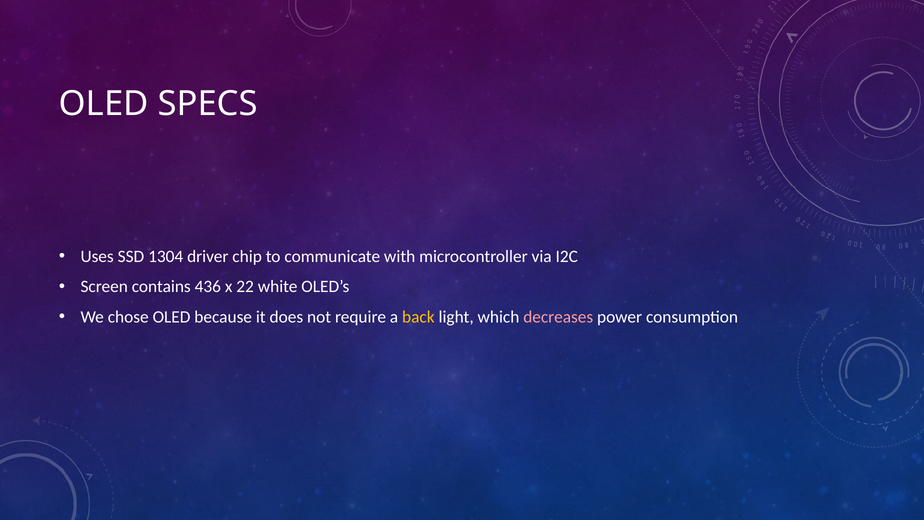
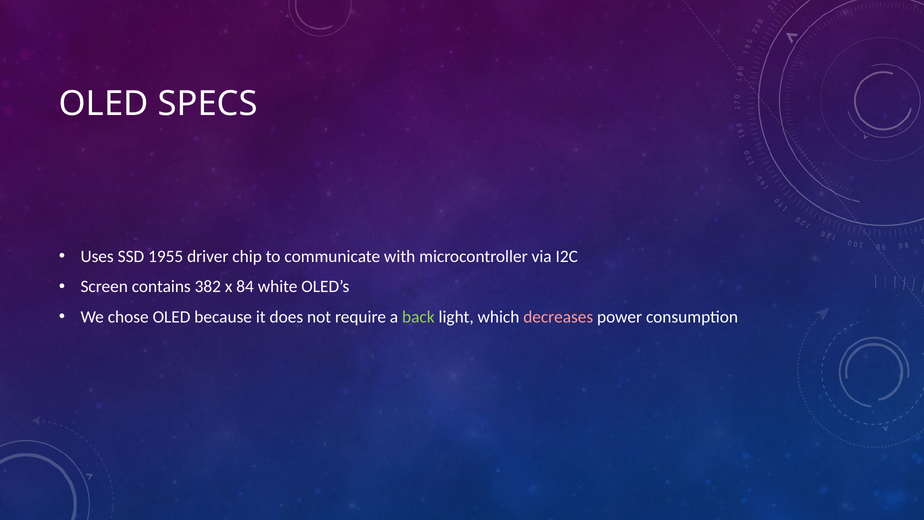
1304: 1304 -> 1955
436: 436 -> 382
22: 22 -> 84
back colour: yellow -> light green
